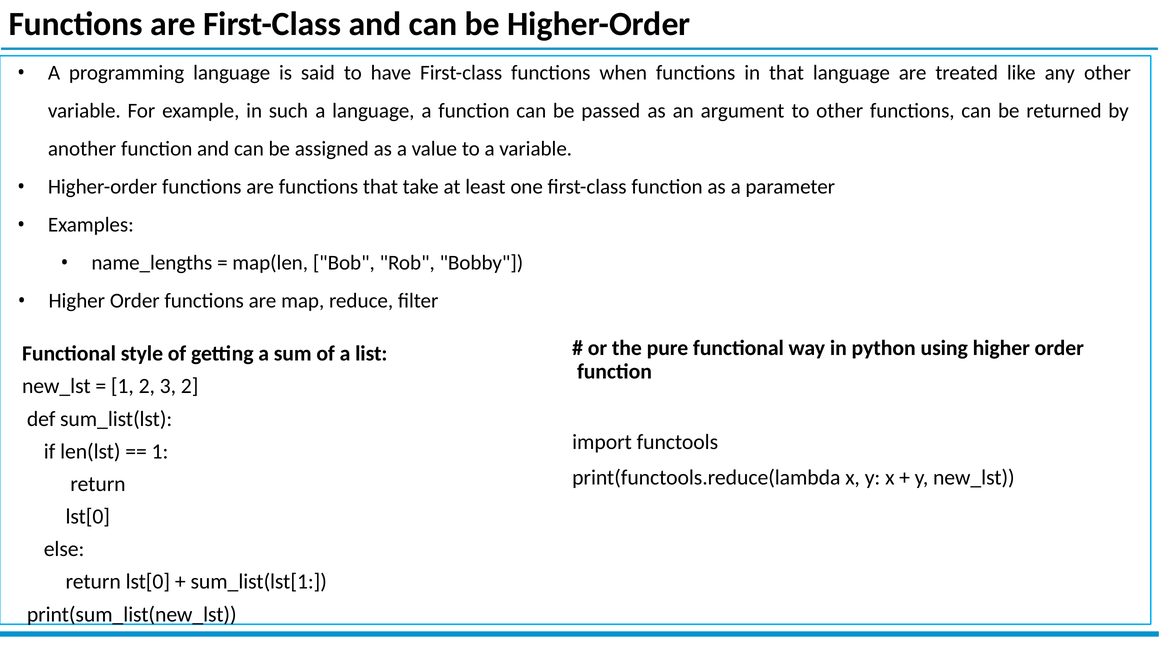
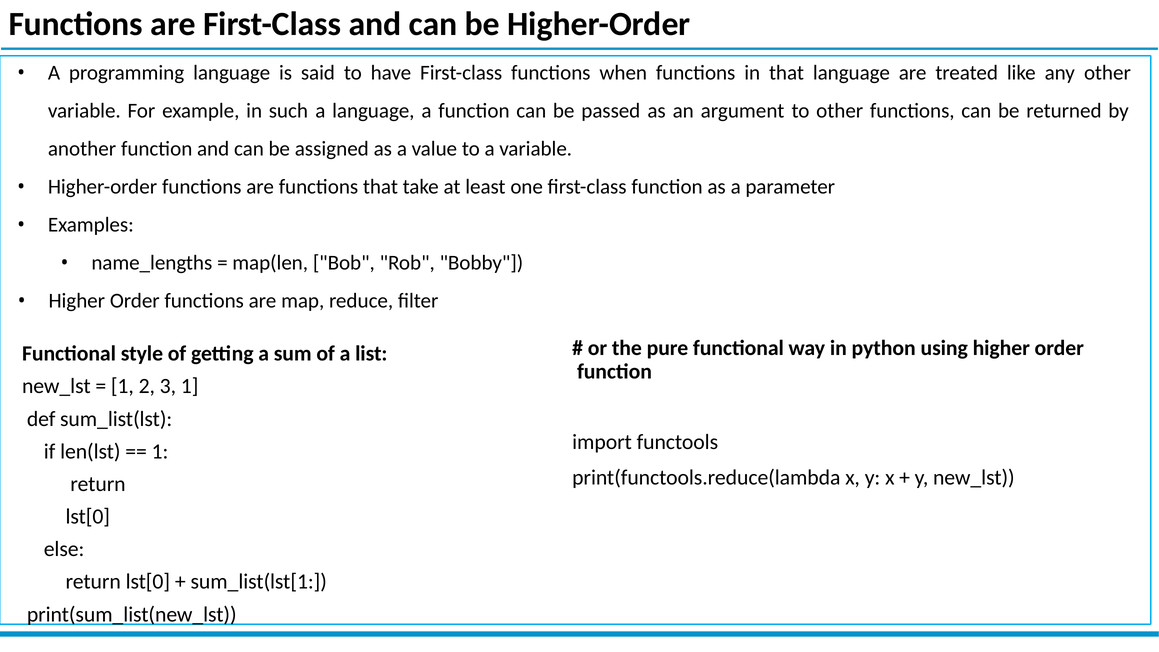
3 2: 2 -> 1
